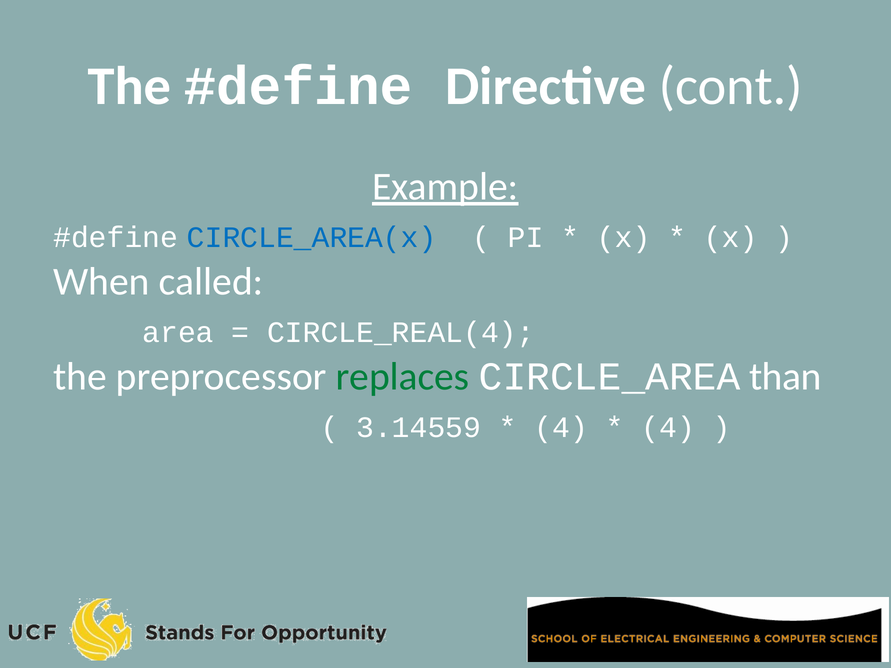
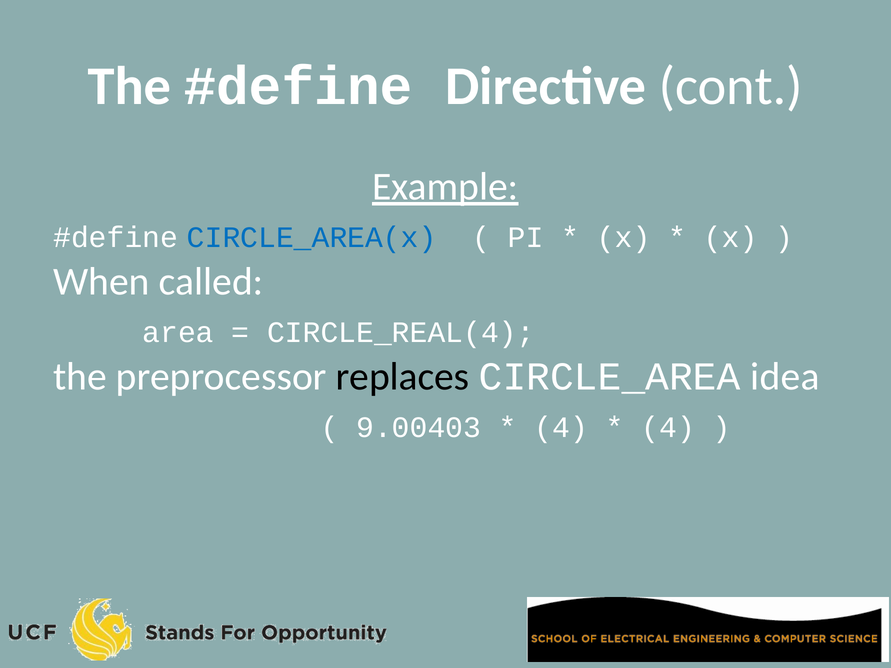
replaces colour: green -> black
than: than -> idea
3.14559: 3.14559 -> 9.00403
